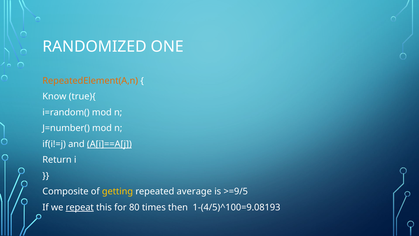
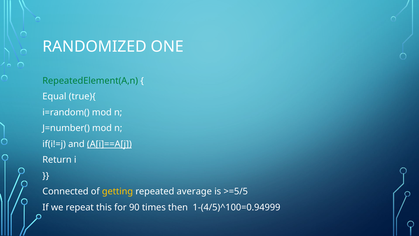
RepeatedElement(A,n colour: orange -> green
Know: Know -> Equal
Composite: Composite -> Connected
>=9/5: >=9/5 -> >=5/5
repeat underline: present -> none
80: 80 -> 90
1-(4/5)^100=9.08193: 1-(4/5)^100=9.08193 -> 1-(4/5)^100=0.94999
